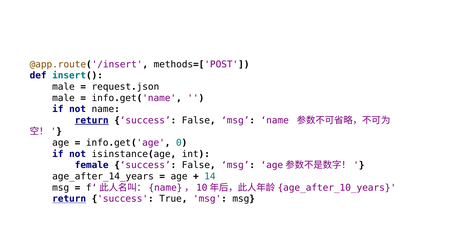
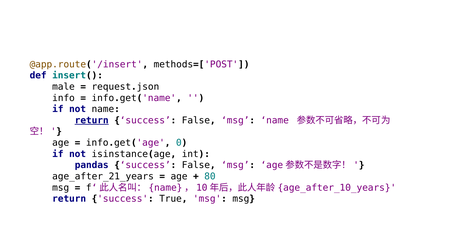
male at (64, 98): male -> info
female: female -> pandas
age_after_14_years: age_after_14_years -> age_after_21_years
14: 14 -> 80
return at (69, 199) underline: present -> none
